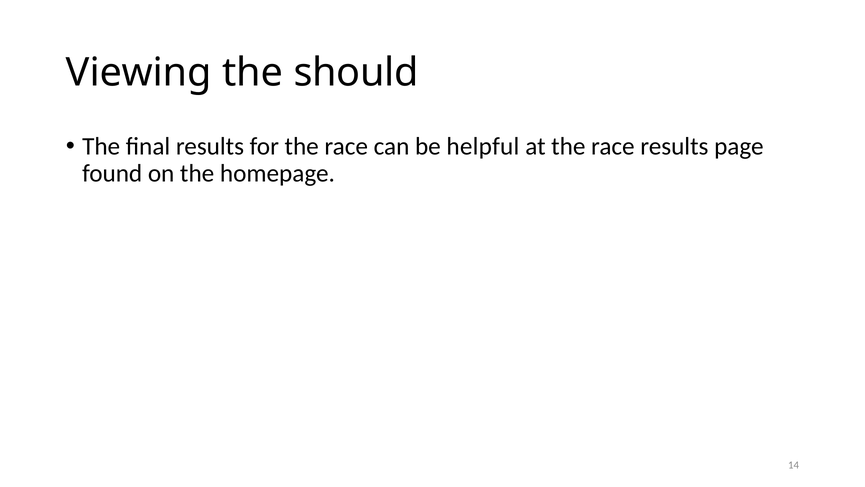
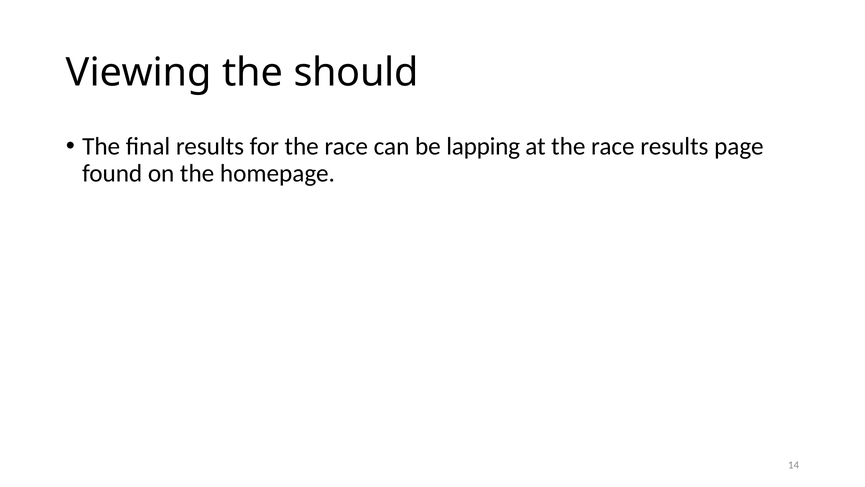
helpful: helpful -> lapping
